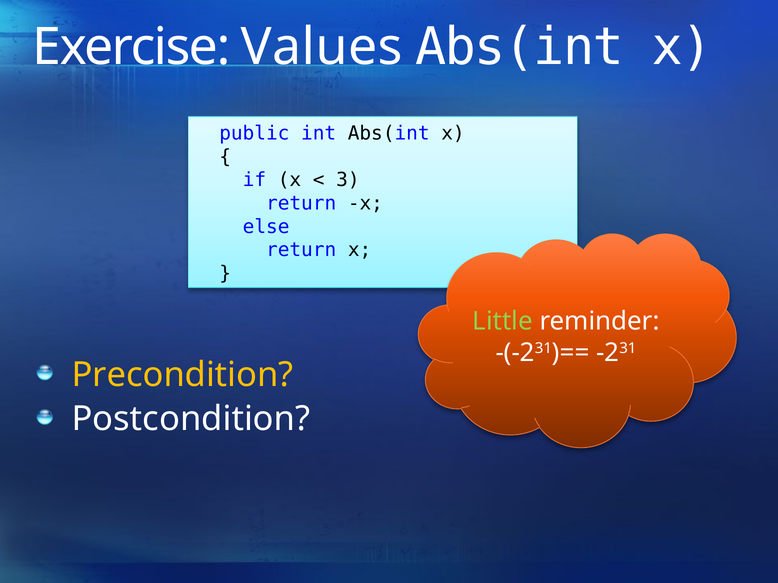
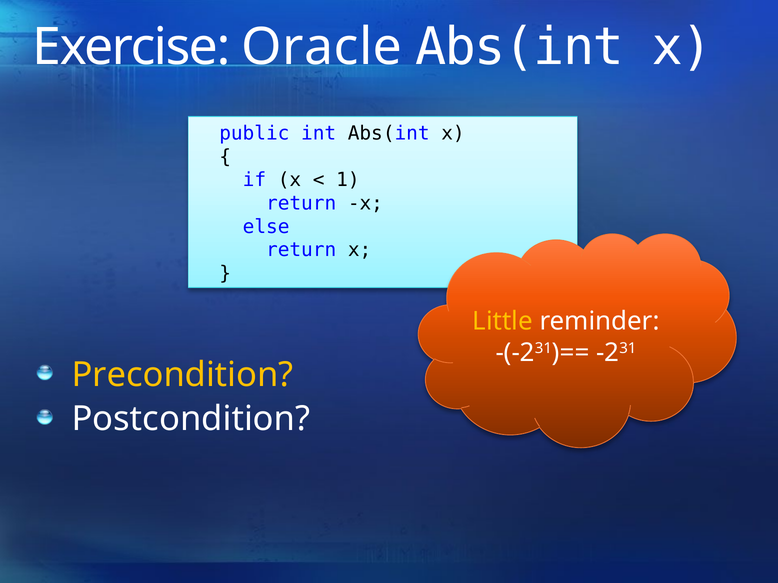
Values: Values -> Oracle
3: 3 -> 1
Little colour: light green -> yellow
